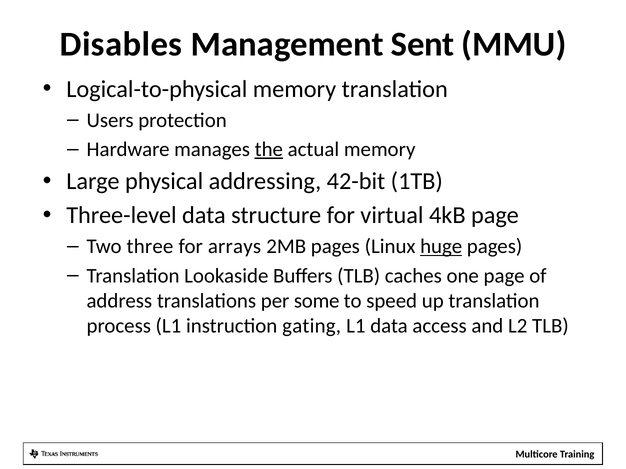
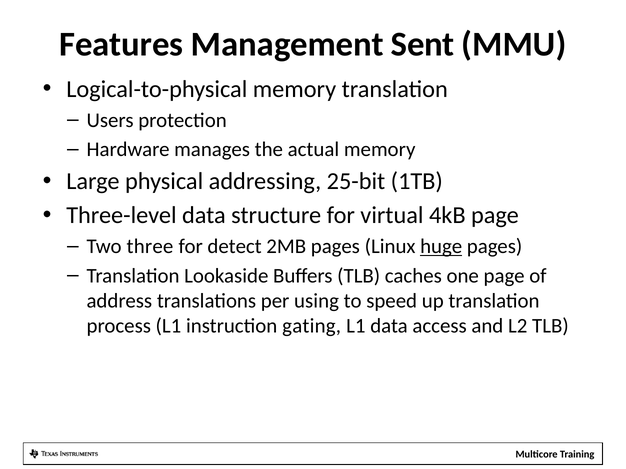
Disables: Disables -> Features
the underline: present -> none
42-bit: 42-bit -> 25-bit
arrays: arrays -> detect
some: some -> using
